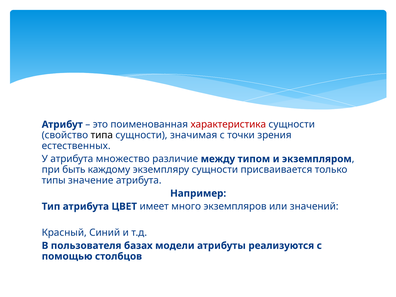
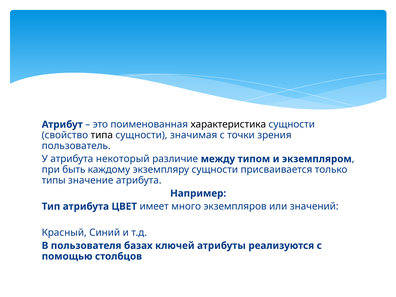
характеристика colour: red -> black
естественных: естественных -> пользователь
множество: множество -> некоторый
модели: модели -> ключей
